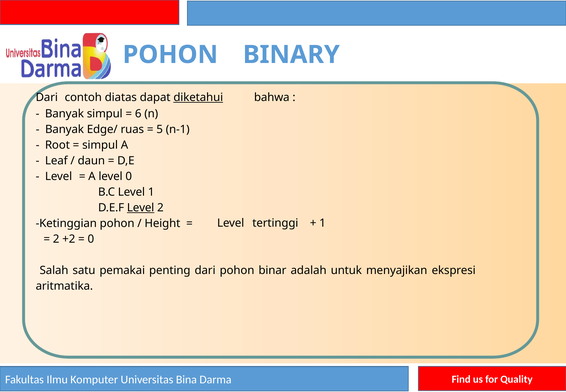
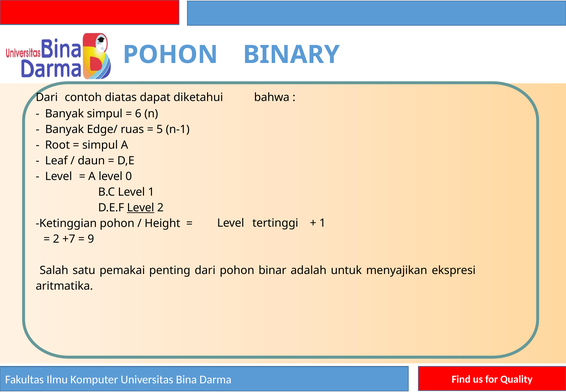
diketahui underline: present -> none
+2: +2 -> +7
0 at (91, 239): 0 -> 9
